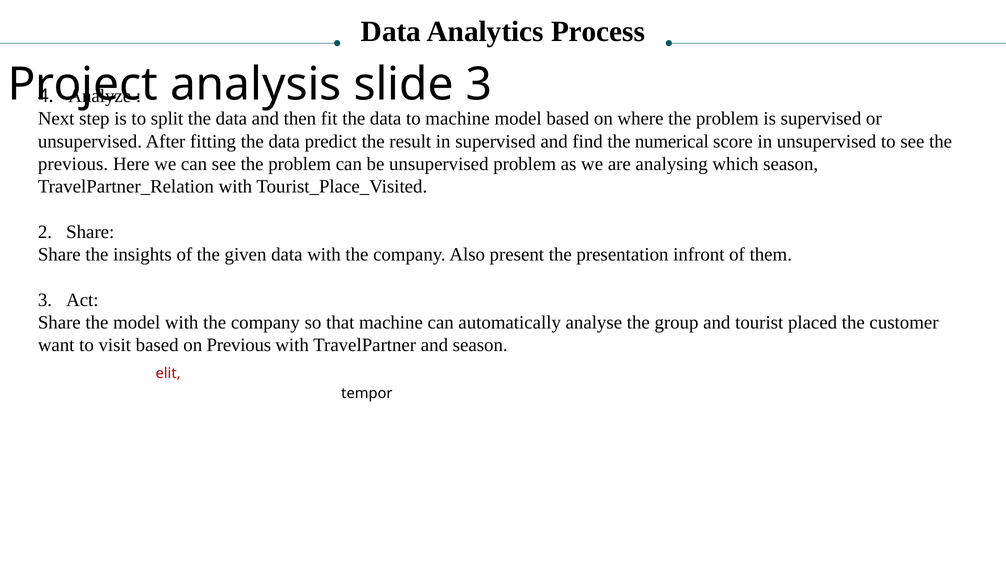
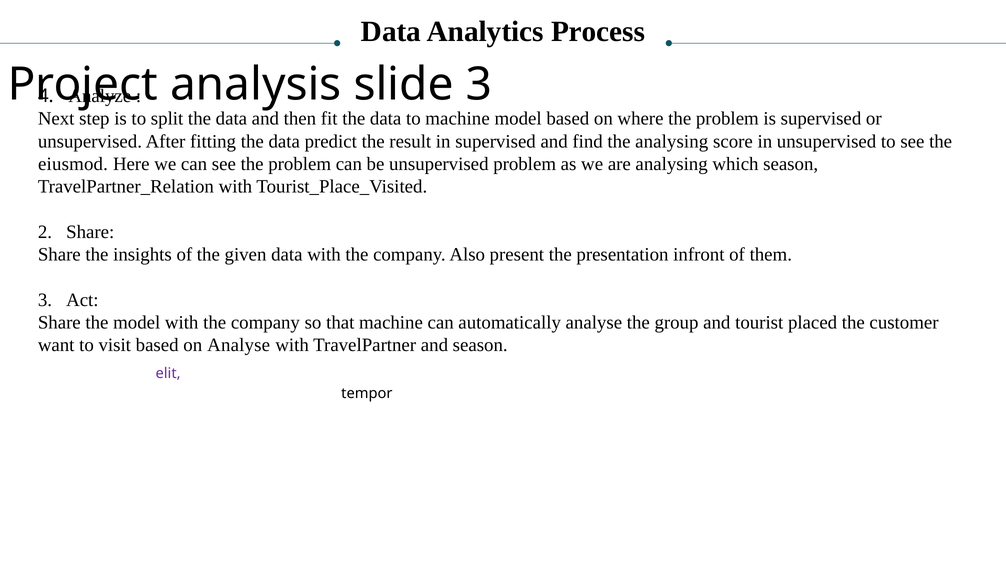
the numerical: numerical -> analysing
previous at (73, 164): previous -> eiusmod
on Previous: Previous -> Analyse
elit at (168, 373) colour: red -> purple
